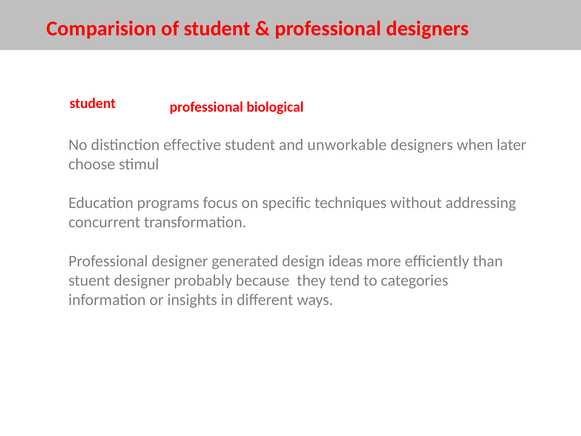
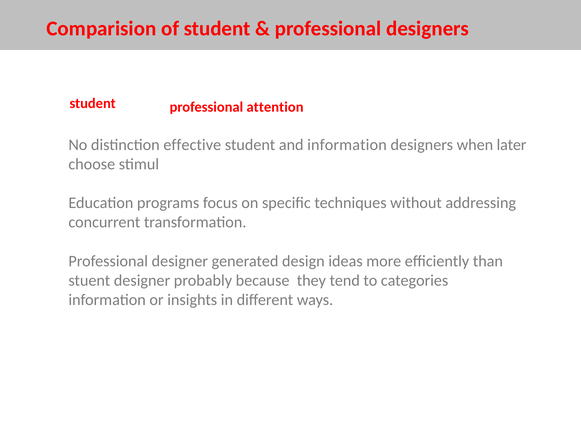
biological: biological -> attention
and unworkable: unworkable -> information
